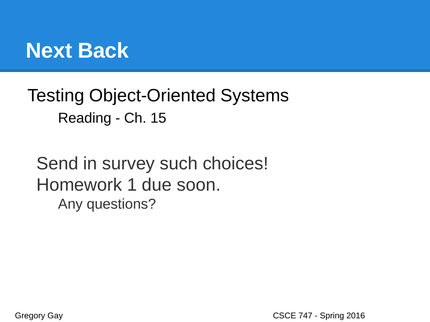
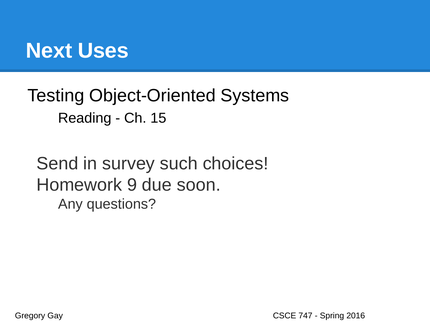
Back: Back -> Uses
1: 1 -> 9
